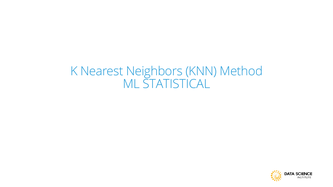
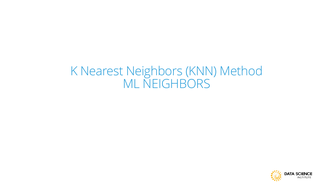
ML STATISTICAL: STATISTICAL -> NEIGHBORS
